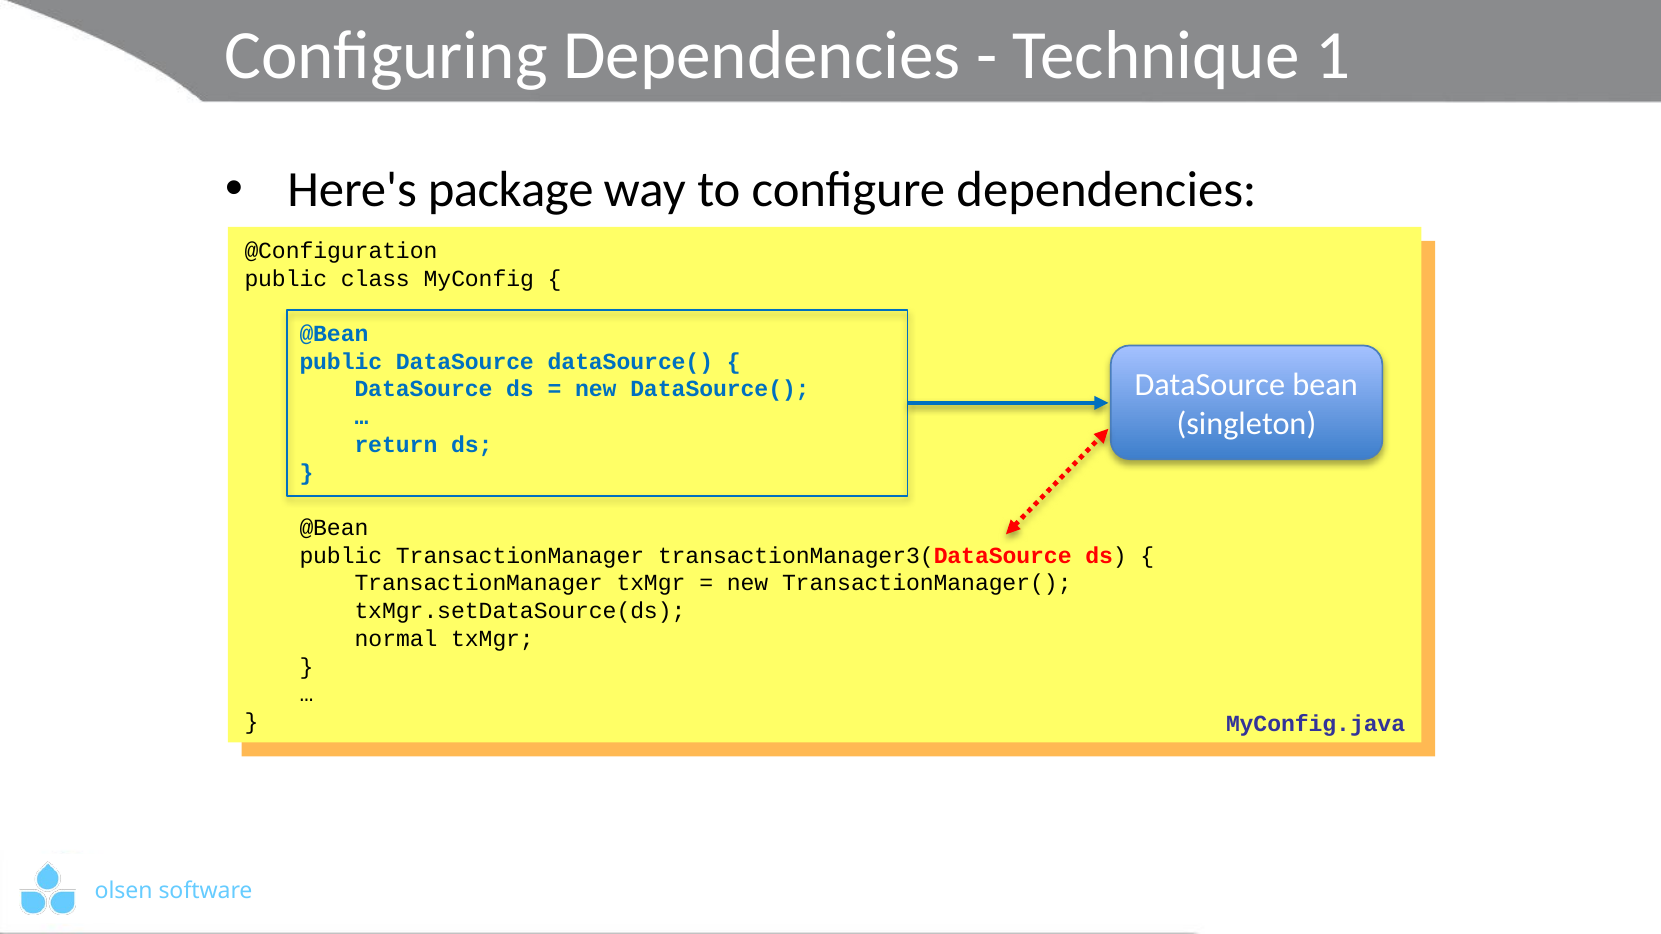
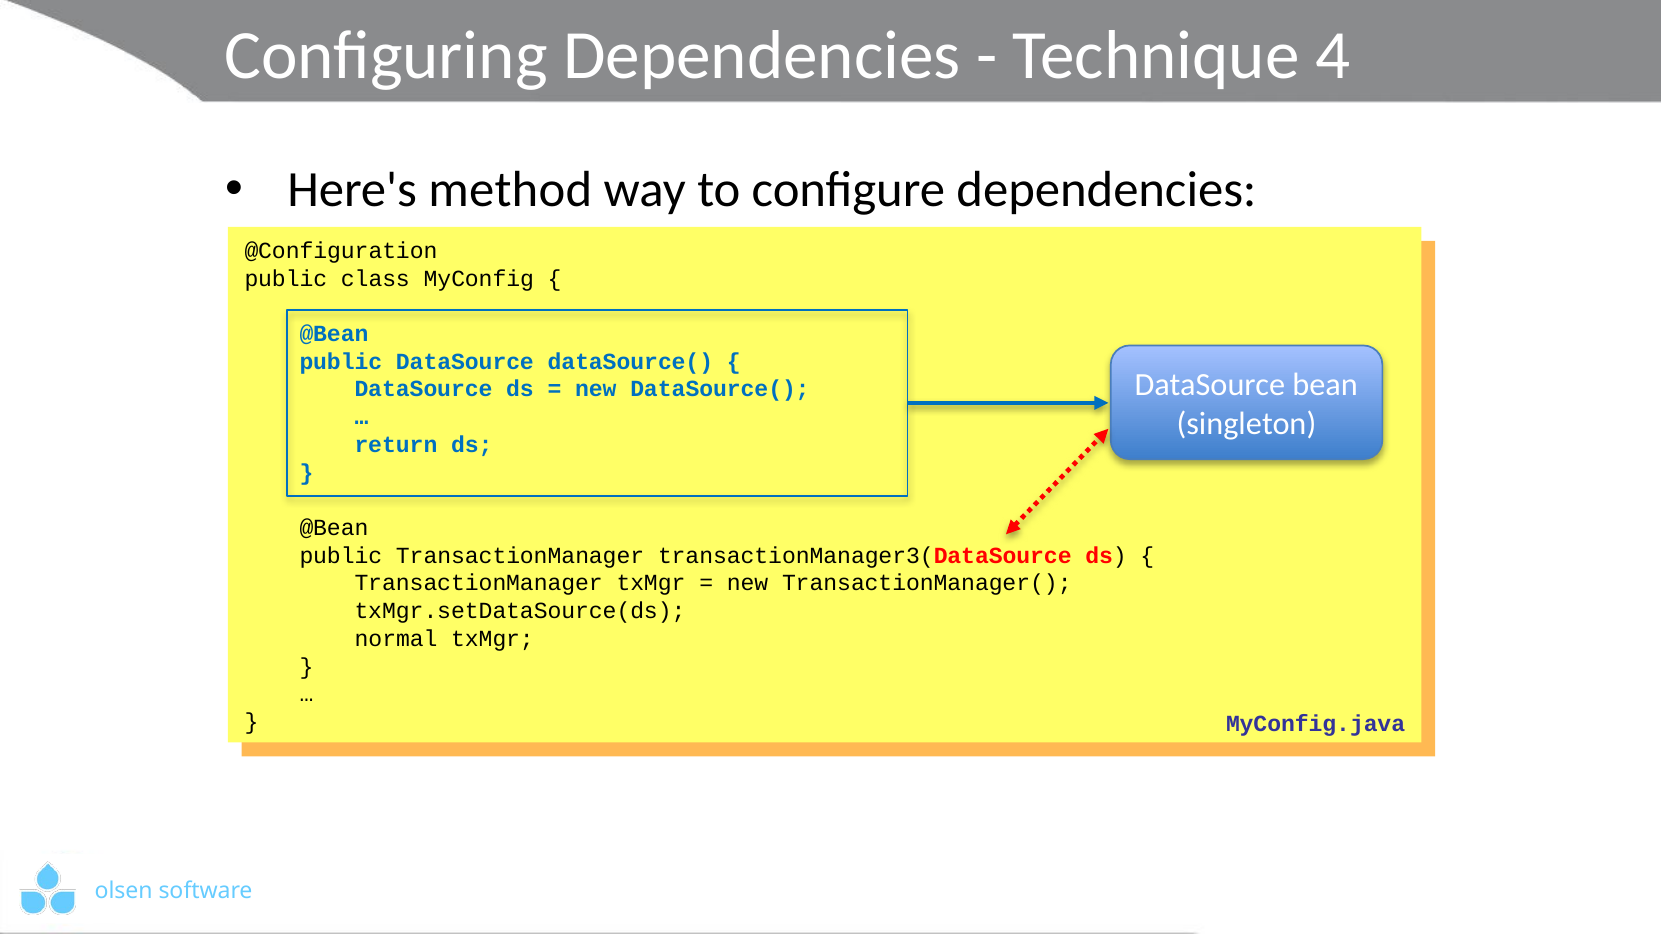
1: 1 -> 4
package: package -> method
